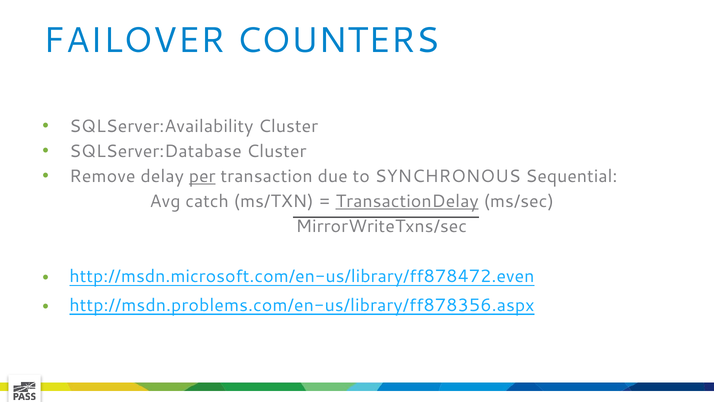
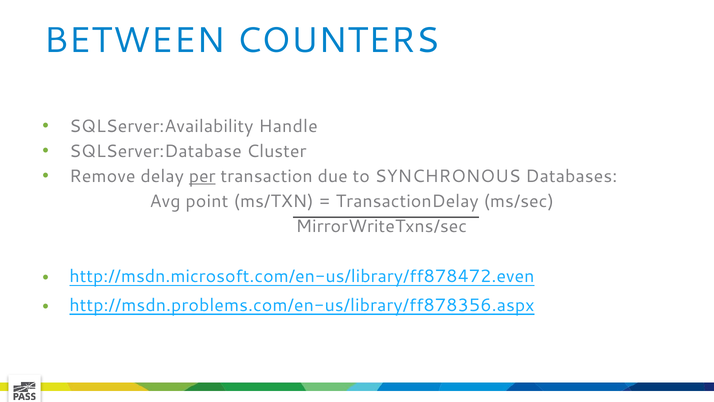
FAILOVER: FAILOVER -> BETWEEN
SQLServer:Availability Cluster: Cluster -> Handle
Sequential: Sequential -> Databases
catch: catch -> point
TransactionDelay underline: present -> none
